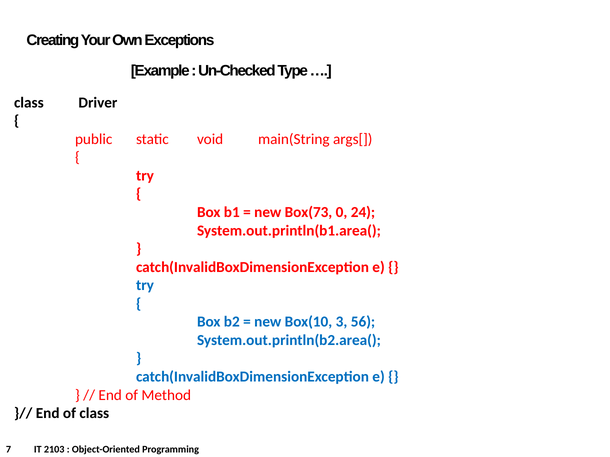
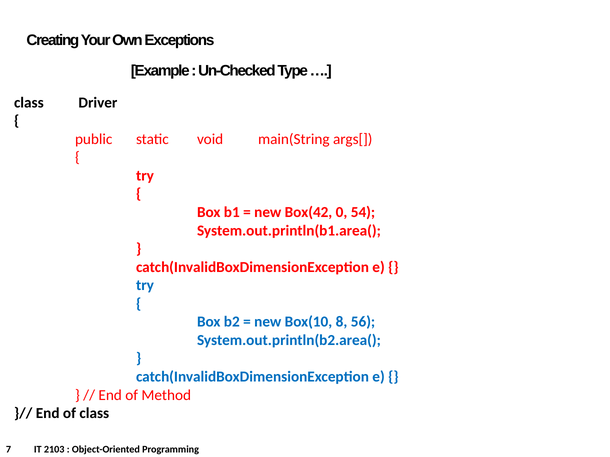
Box(73: Box(73 -> Box(42
24: 24 -> 54
3: 3 -> 8
